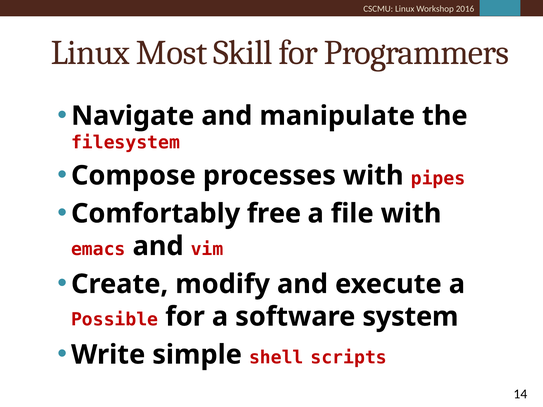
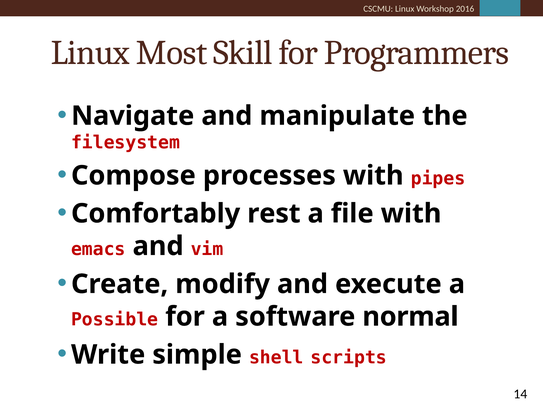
free: free -> rest
system: system -> normal
